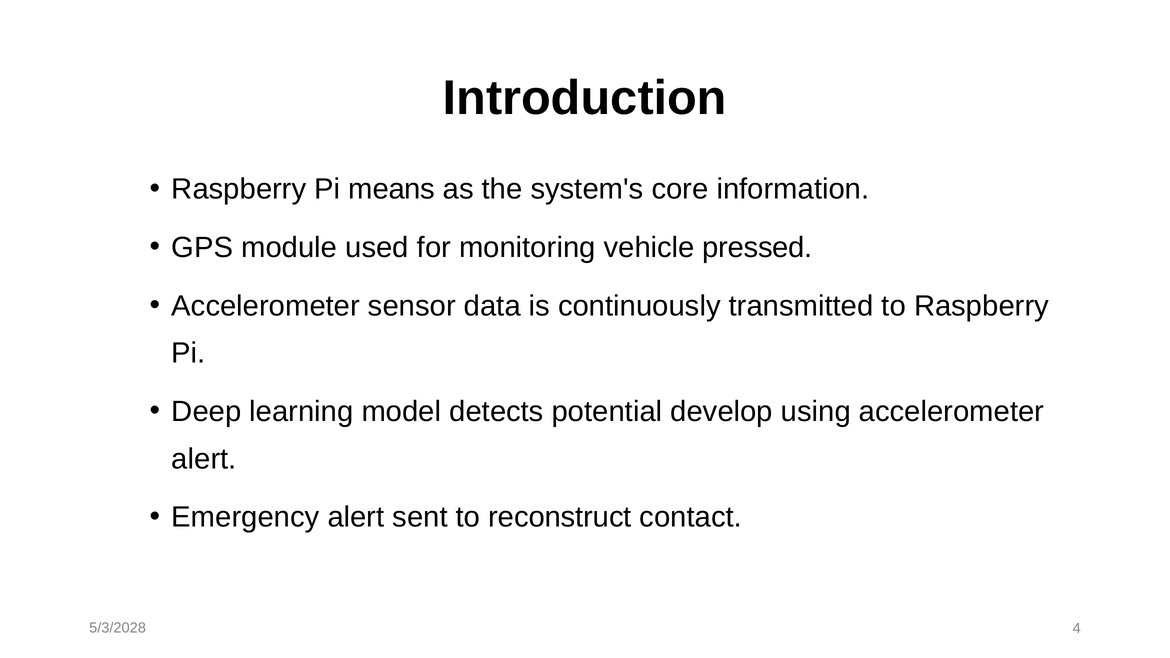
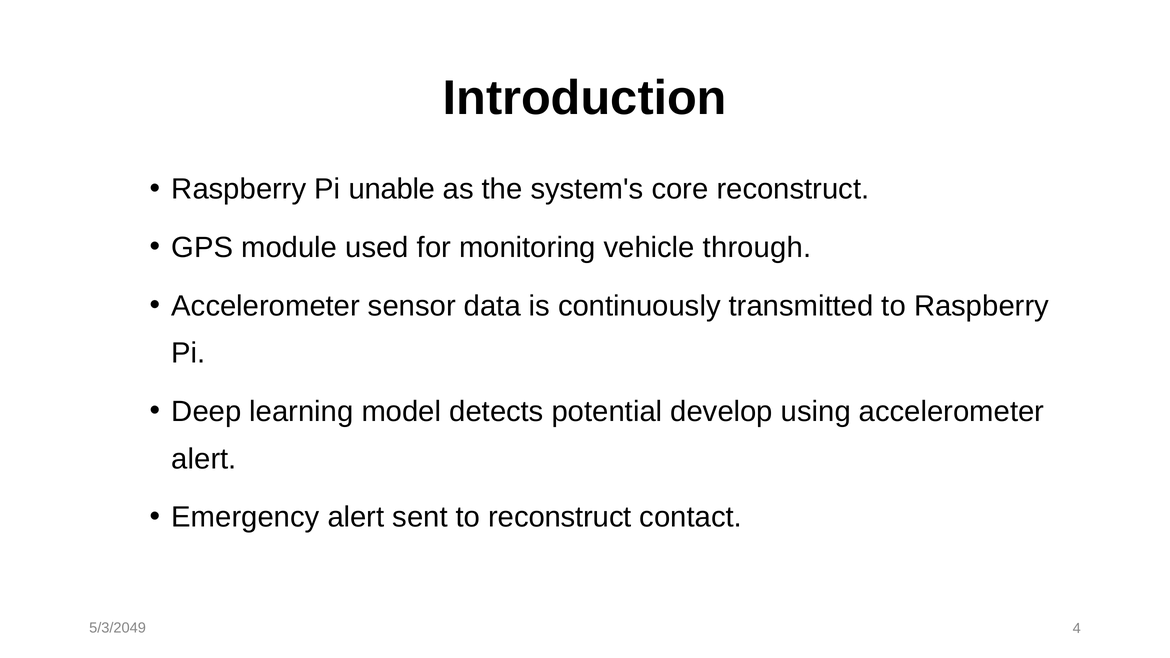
means: means -> unable
core information: information -> reconstruct
pressed: pressed -> through
5/3/2028: 5/3/2028 -> 5/3/2049
